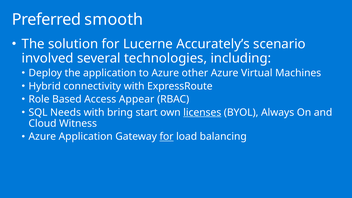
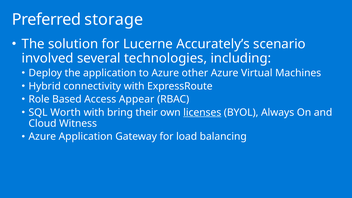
smooth: smooth -> storage
Needs: Needs -> Worth
start: start -> their
for at (167, 137) underline: present -> none
